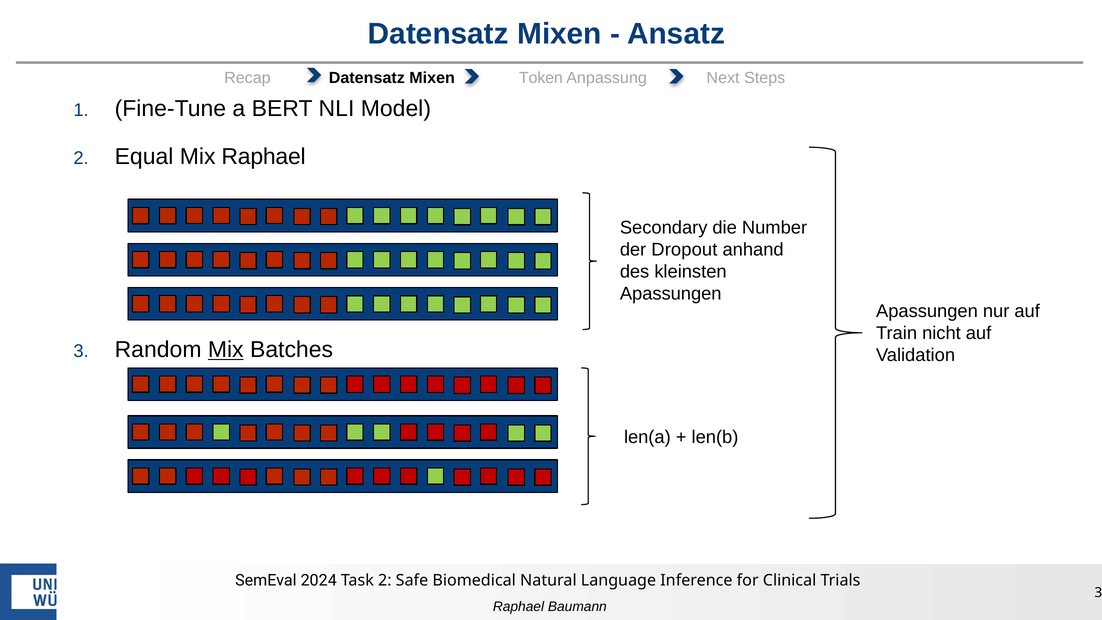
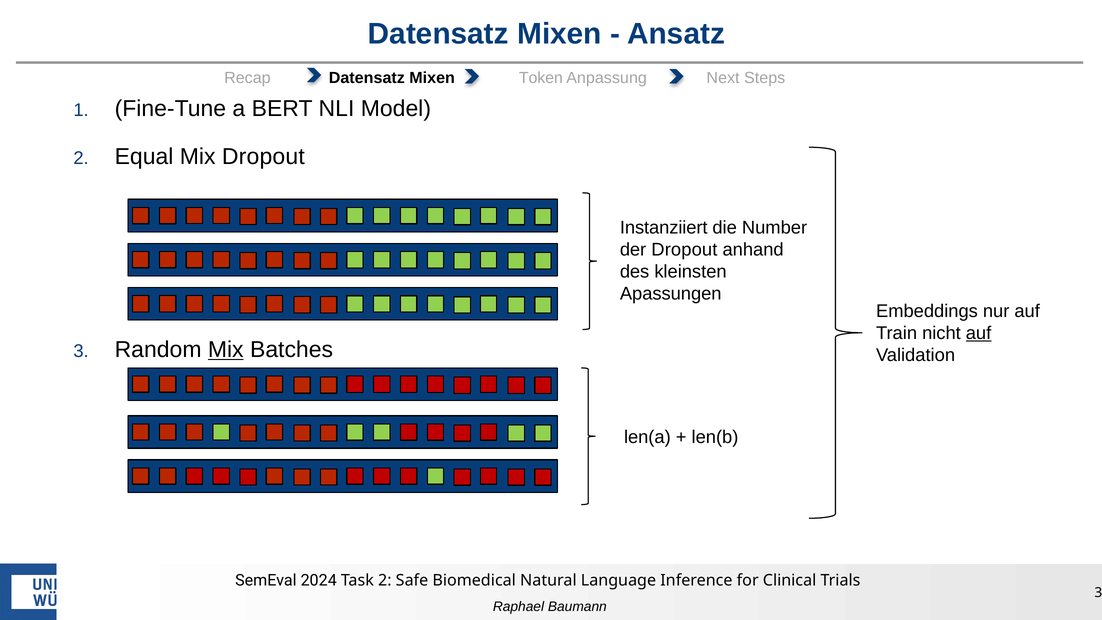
Mix Raphael: Raphael -> Dropout
Secondary: Secondary -> Instanziiert
Apassungen at (927, 311): Apassungen -> Embeddings
auf at (979, 333) underline: none -> present
